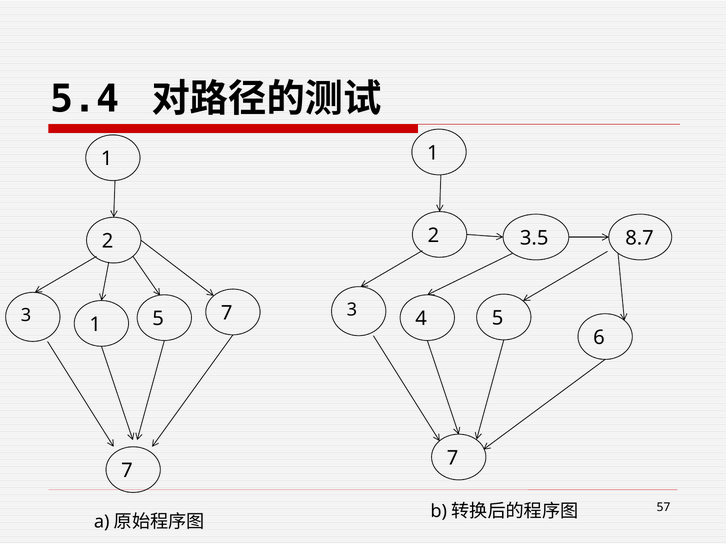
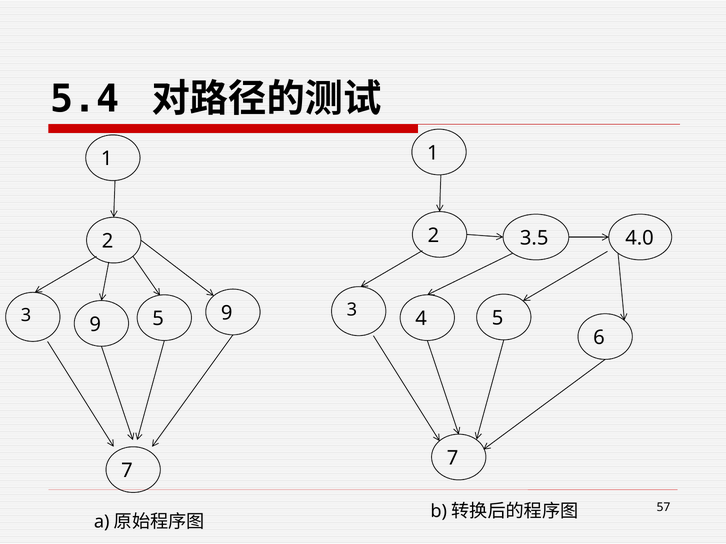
8.7: 8.7 -> 4.0
3 1: 1 -> 9
5 7: 7 -> 9
